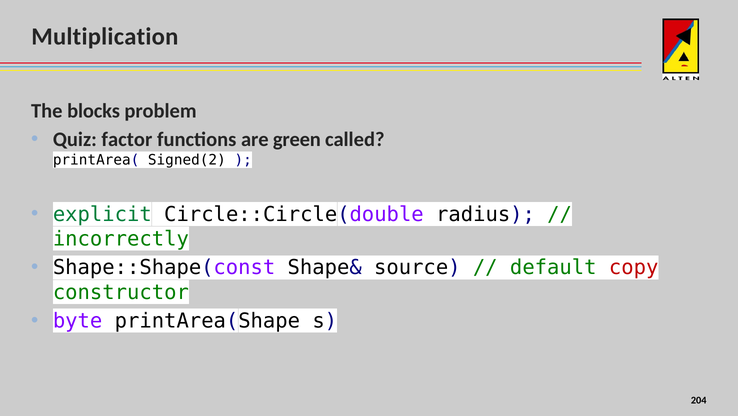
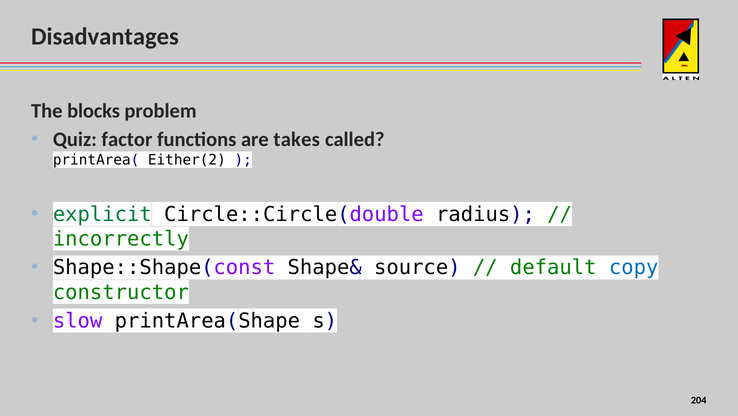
Multiplication: Multiplication -> Disadvantages
green: green -> takes
Signed(2: Signed(2 -> Either(2
copy colour: red -> blue
byte: byte -> slow
